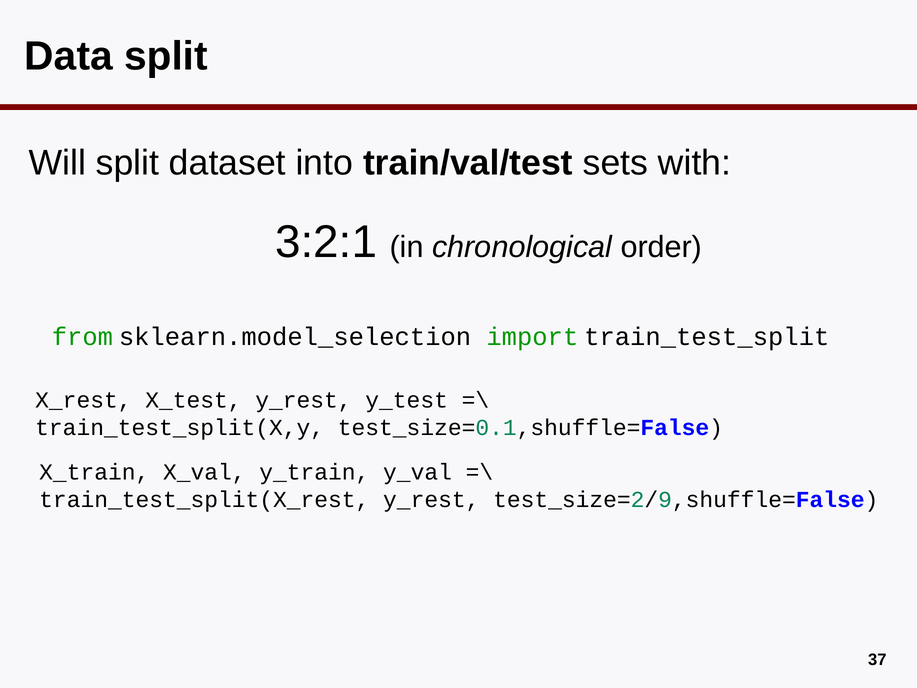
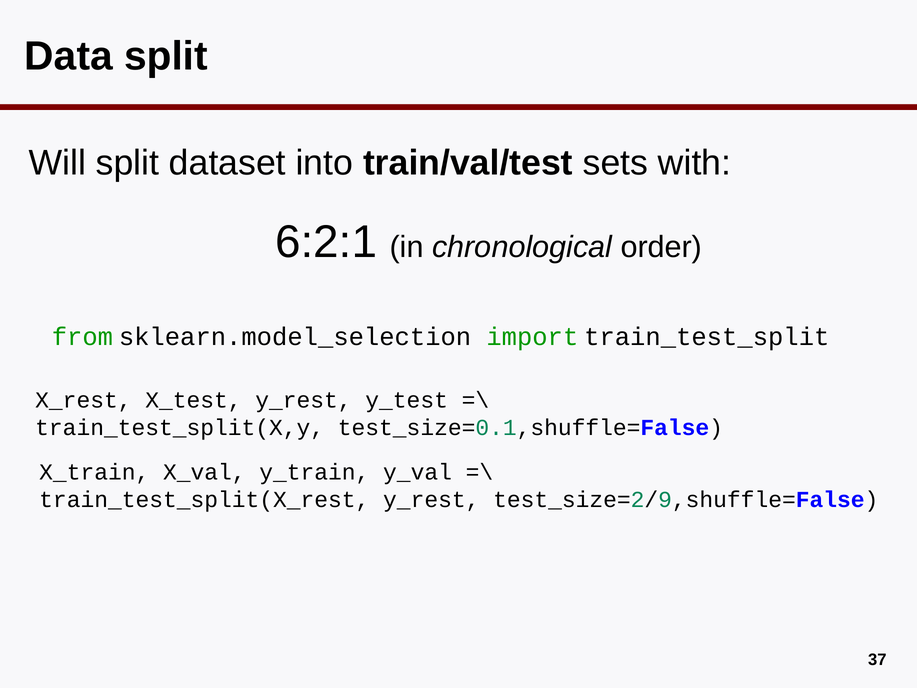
3:2:1: 3:2:1 -> 6:2:1
